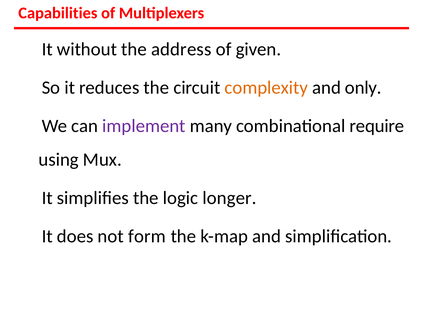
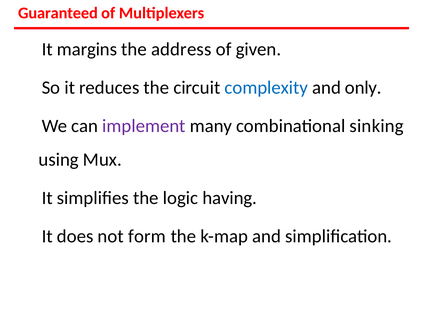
Capabilities: Capabilities -> Guaranteed
without: without -> margins
complexity colour: orange -> blue
require: require -> sinking
longer: longer -> having
